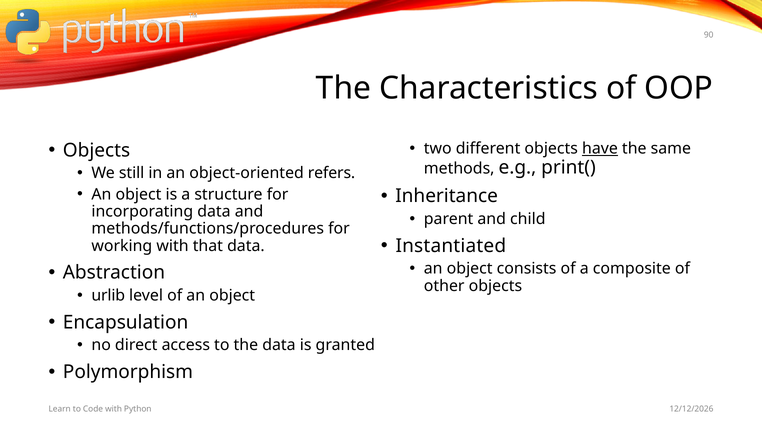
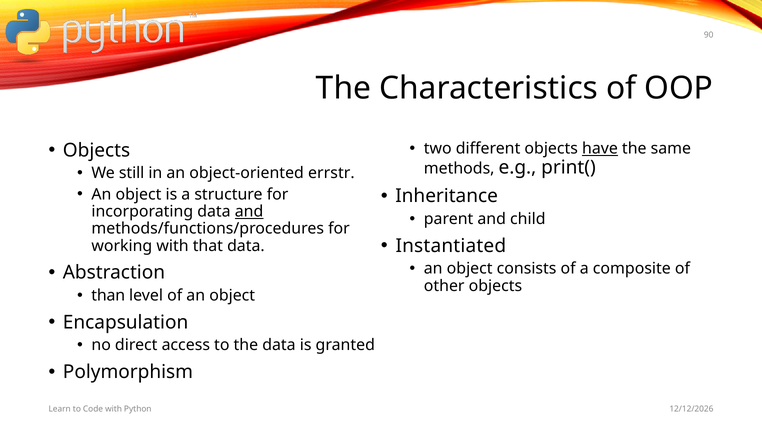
refers: refers -> errstr
and at (249, 211) underline: none -> present
urlib: urlib -> than
